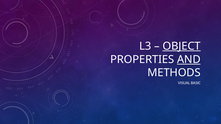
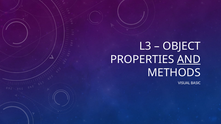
OBJECT underline: present -> none
